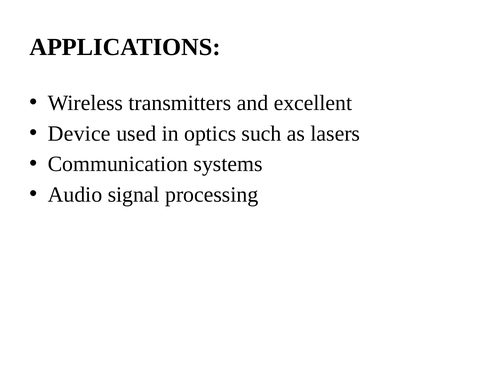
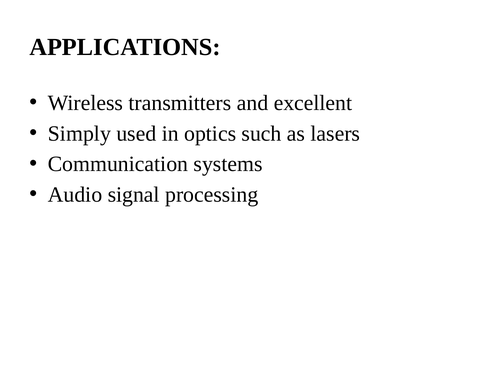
Device: Device -> Simply
